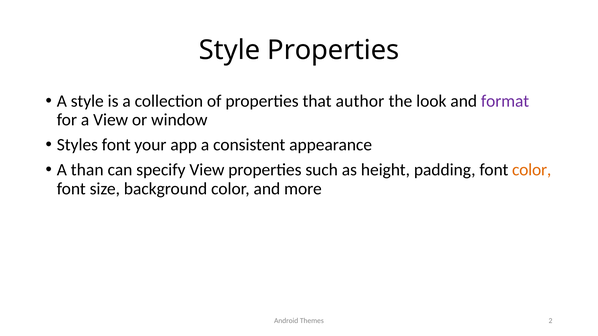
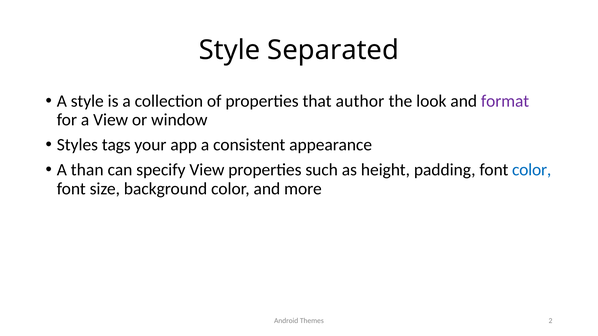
Style Properties: Properties -> Separated
Styles font: font -> tags
color at (532, 170) colour: orange -> blue
